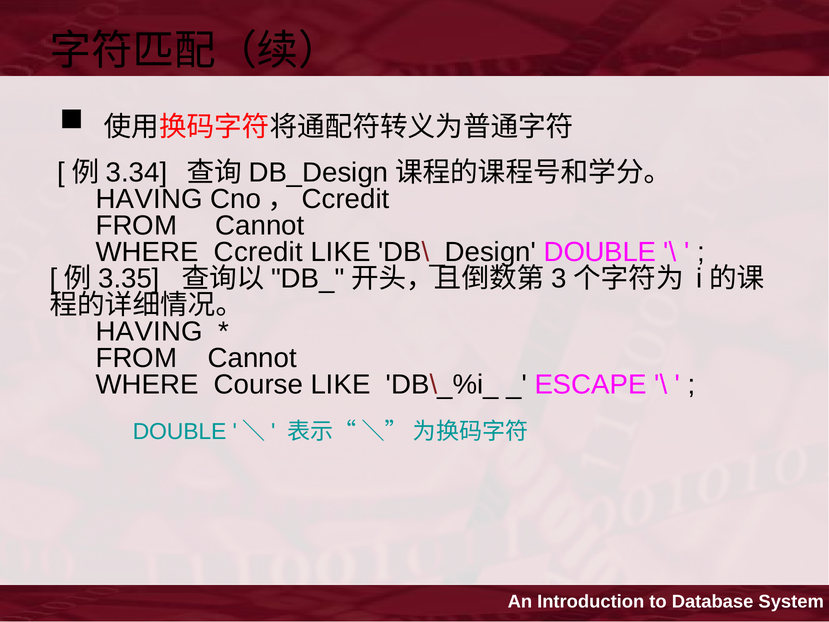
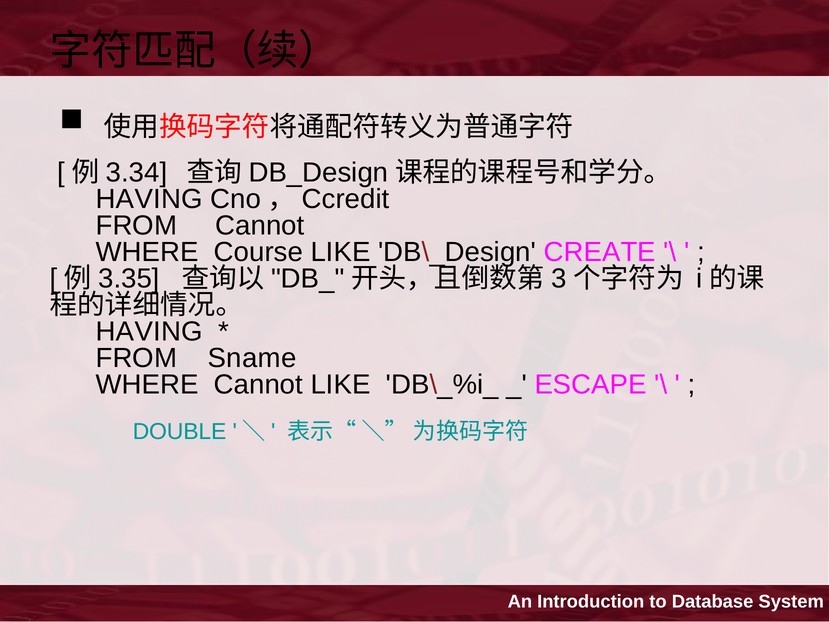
Ccredit: Ccredit -> Course
DB\_Design DOUBLE: DOUBLE -> CREATE
Cannot at (252, 358): Cannot -> Sname
WHERE Course: Course -> Cannot
